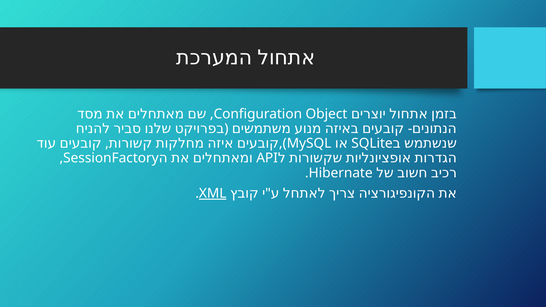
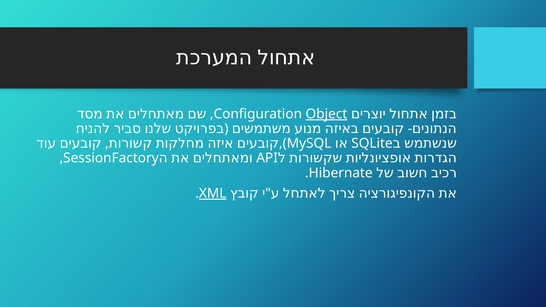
Object underline: none -> present
